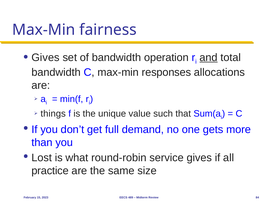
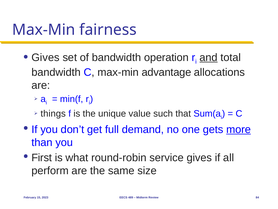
responses: responses -> advantage
more underline: none -> present
Lost: Lost -> First
practice: practice -> perform
